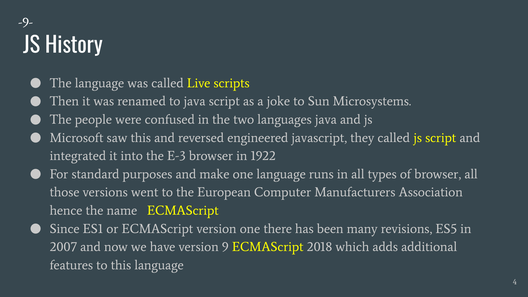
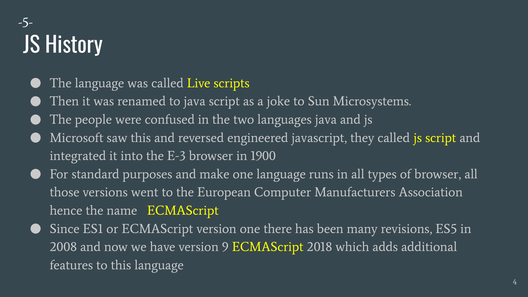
-9-: -9- -> -5-
1922: 1922 -> 1900
2007: 2007 -> 2008
